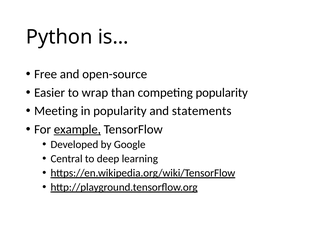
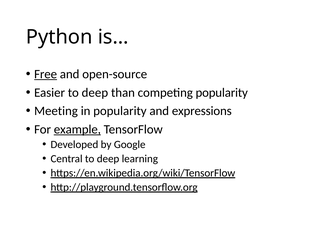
Free underline: none -> present
Easier to wrap: wrap -> deep
statements: statements -> expressions
